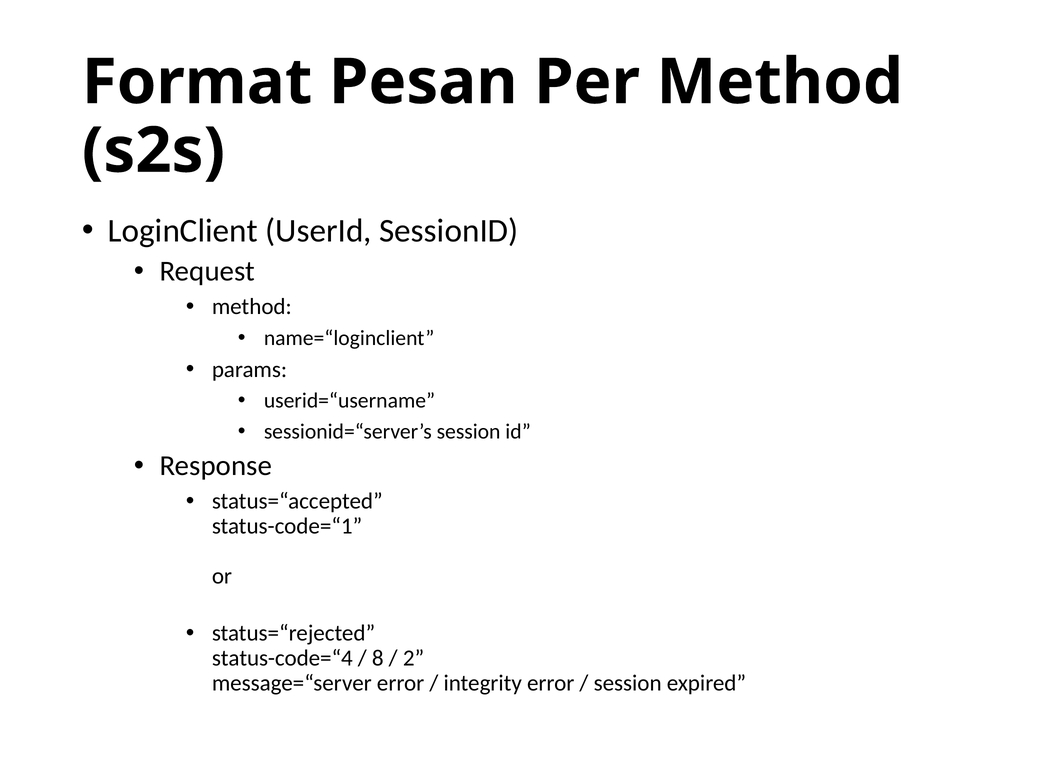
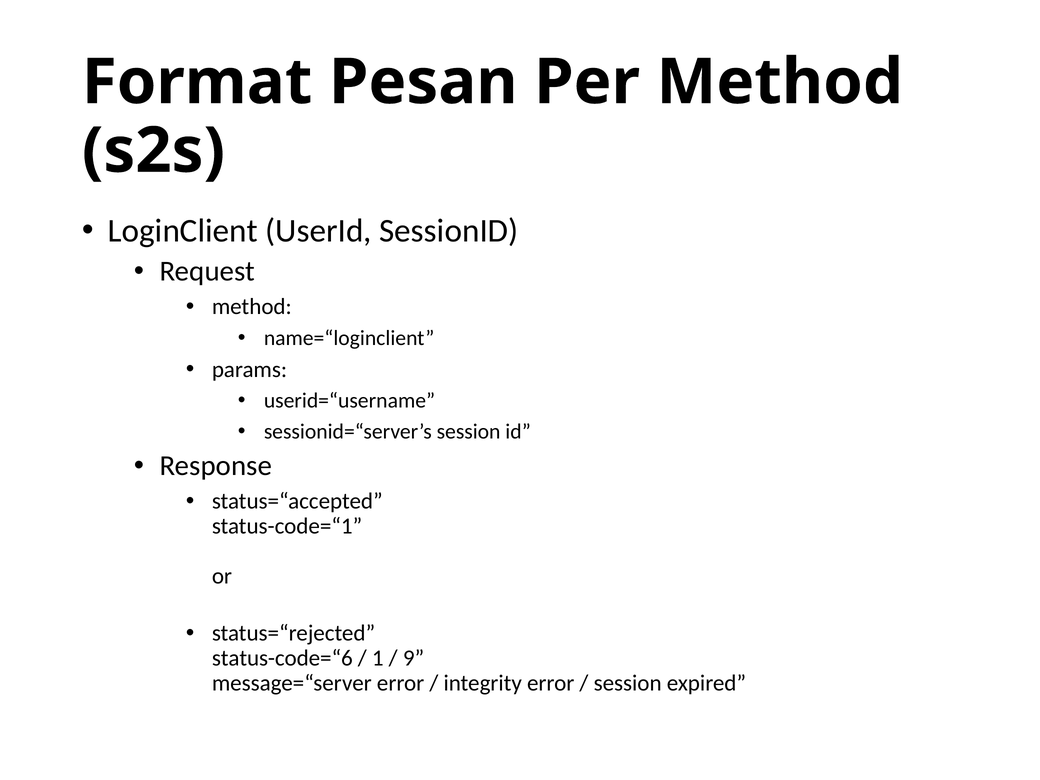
status-code=“4: status-code=“4 -> status-code=“6
8: 8 -> 1
2: 2 -> 9
